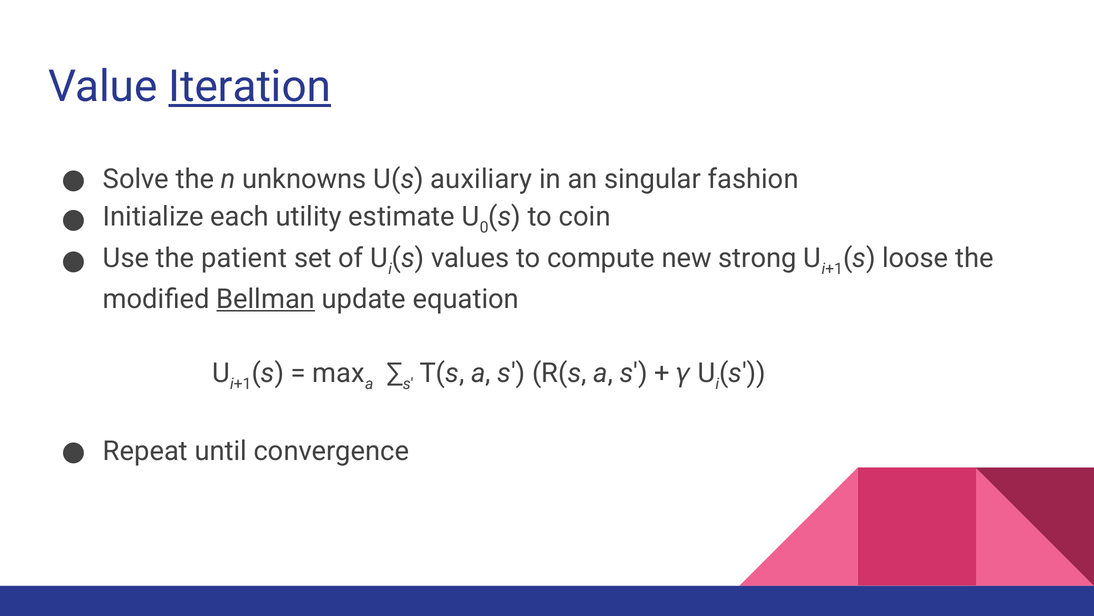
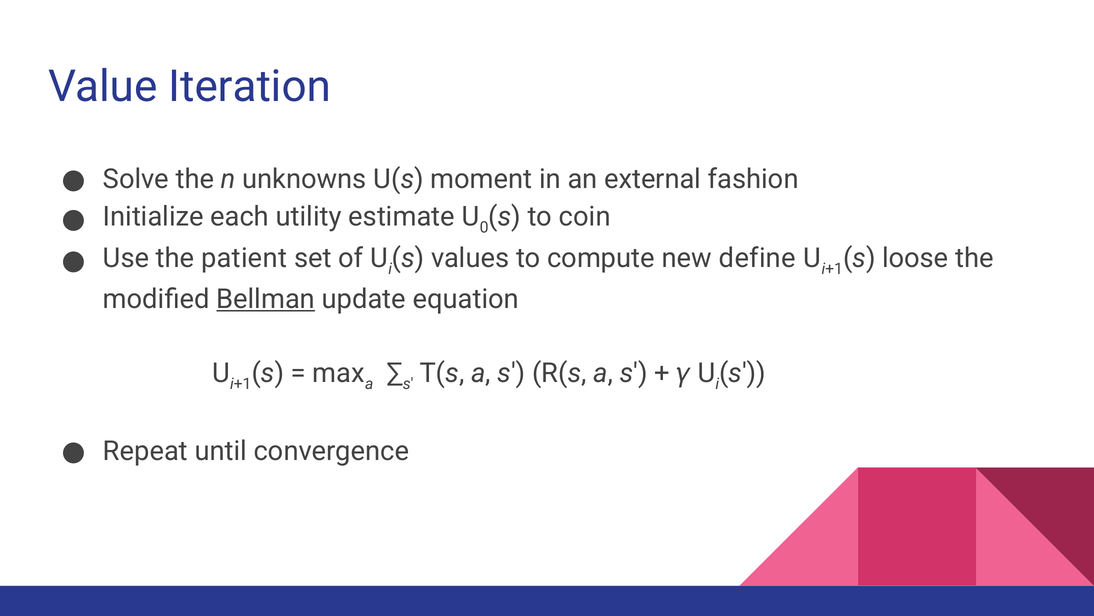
Iteration underline: present -> none
auxiliary: auxiliary -> moment
singular: singular -> external
strong: strong -> define
